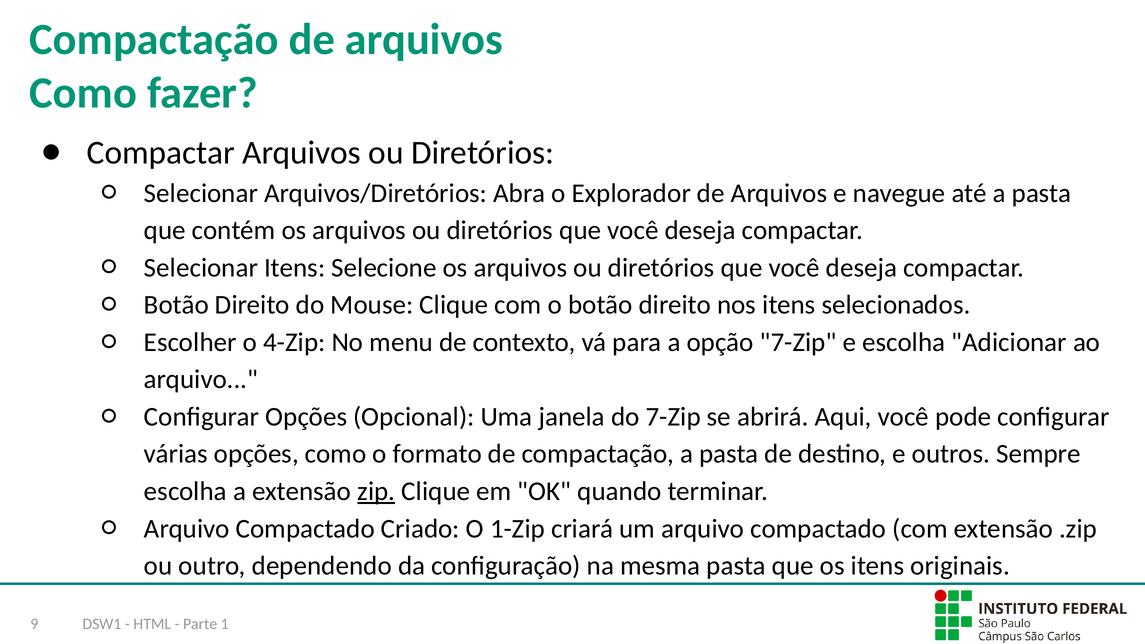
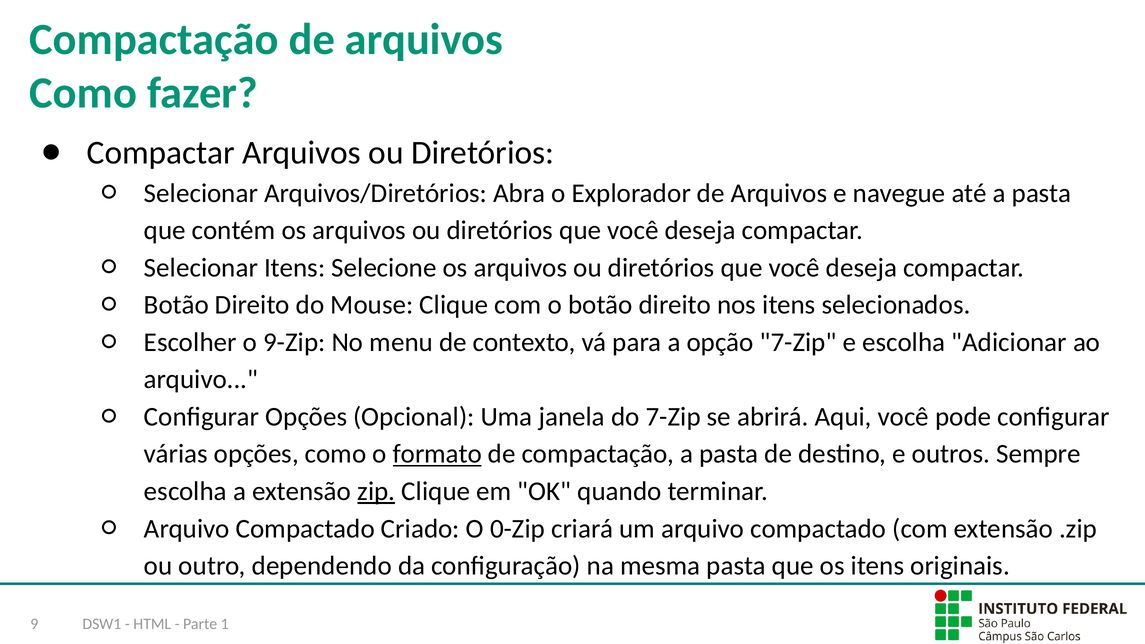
4-Zip: 4-Zip -> 9-Zip
formato underline: none -> present
1-Zip: 1-Zip -> 0-Zip
